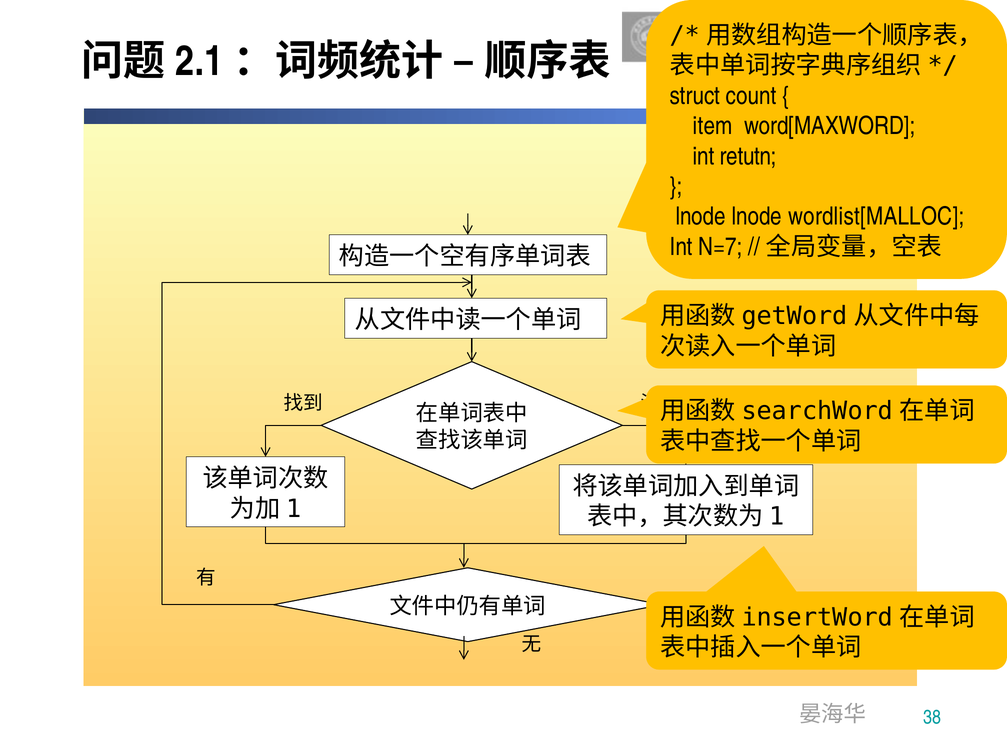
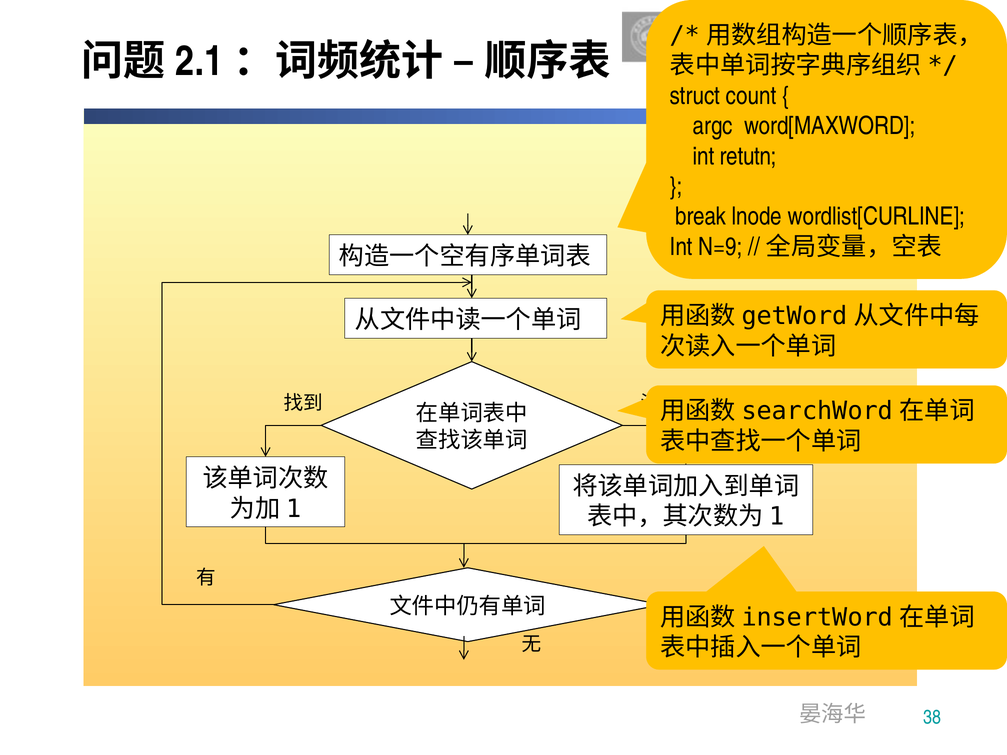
item: item -> argc
lnode at (701, 217): lnode -> break
wordlist[MALLOC: wordlist[MALLOC -> wordlist[CURLINE
N=7: N=7 -> N=9
